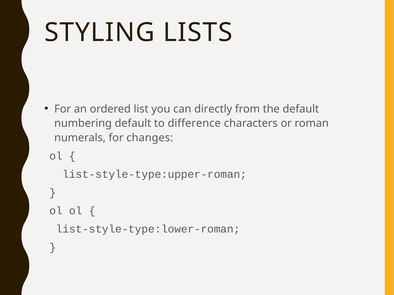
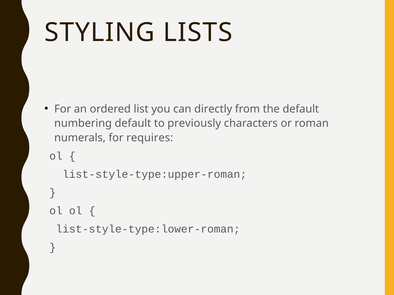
difference: difference -> previously
changes: changes -> requires
